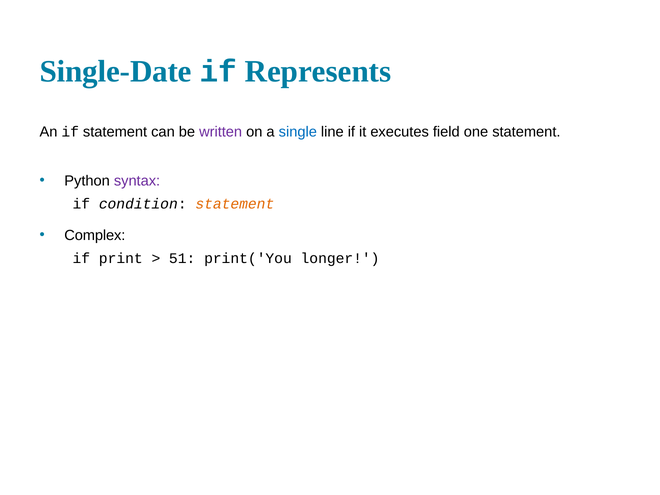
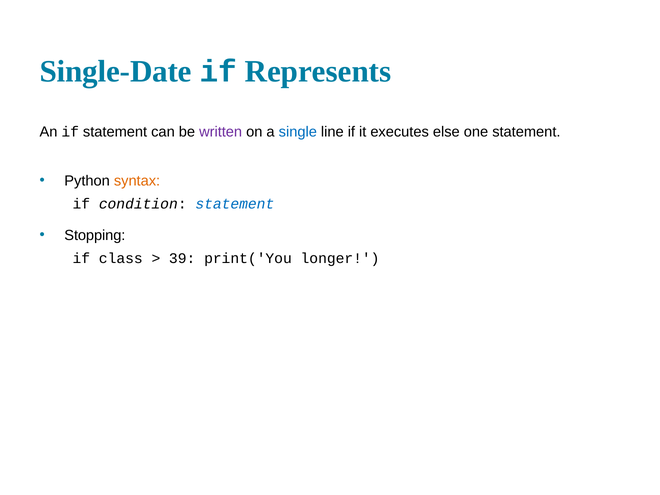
field: field -> else
syntax colour: purple -> orange
statement at (235, 204) colour: orange -> blue
Complex: Complex -> Stopping
print: print -> class
51: 51 -> 39
